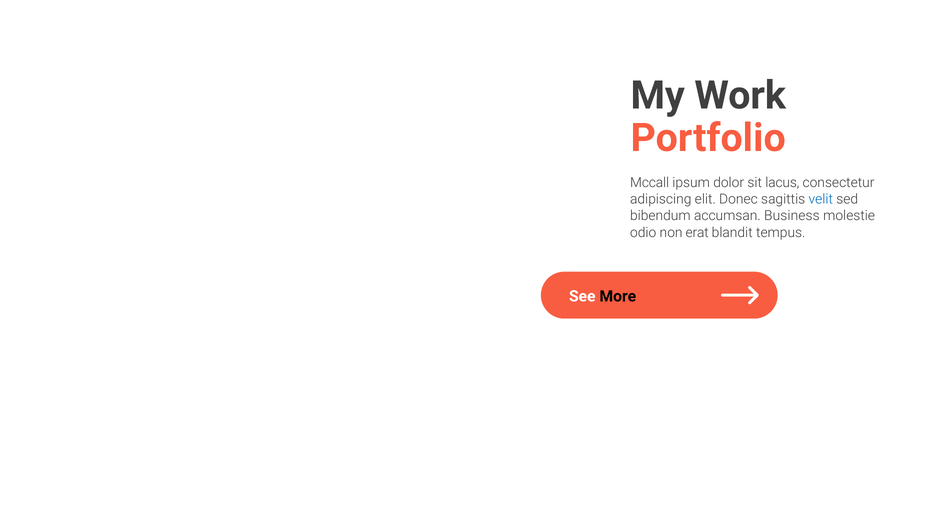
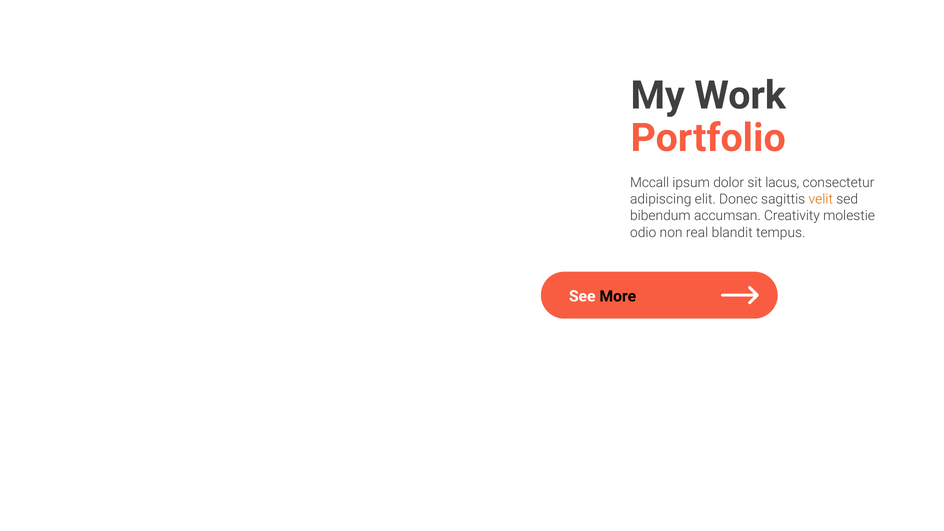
velit colour: blue -> orange
Business: Business -> Creativity
erat: erat -> real
